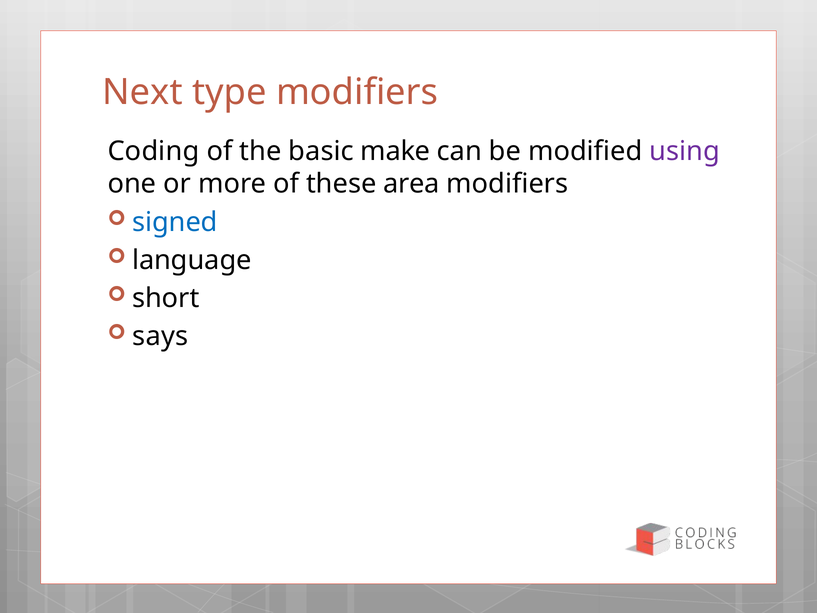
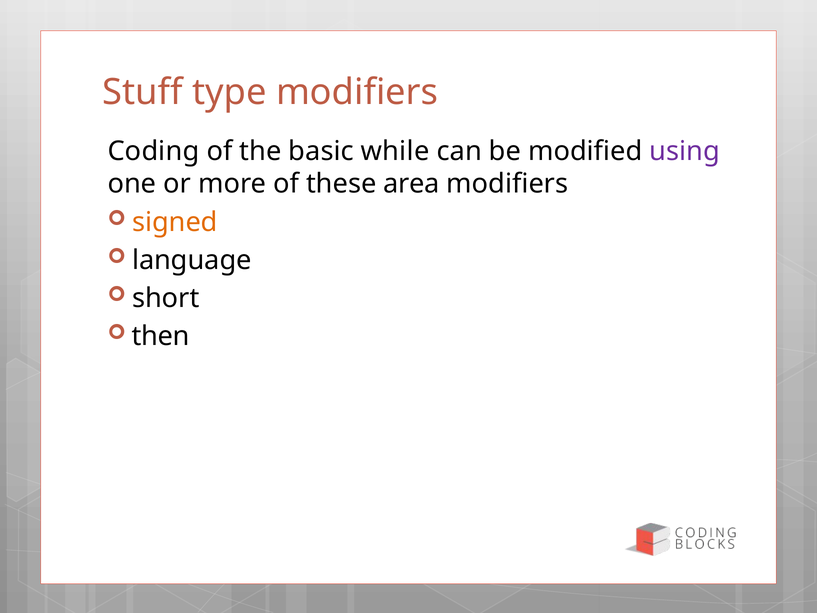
Next: Next -> Stuff
make: make -> while
signed colour: blue -> orange
says: says -> then
